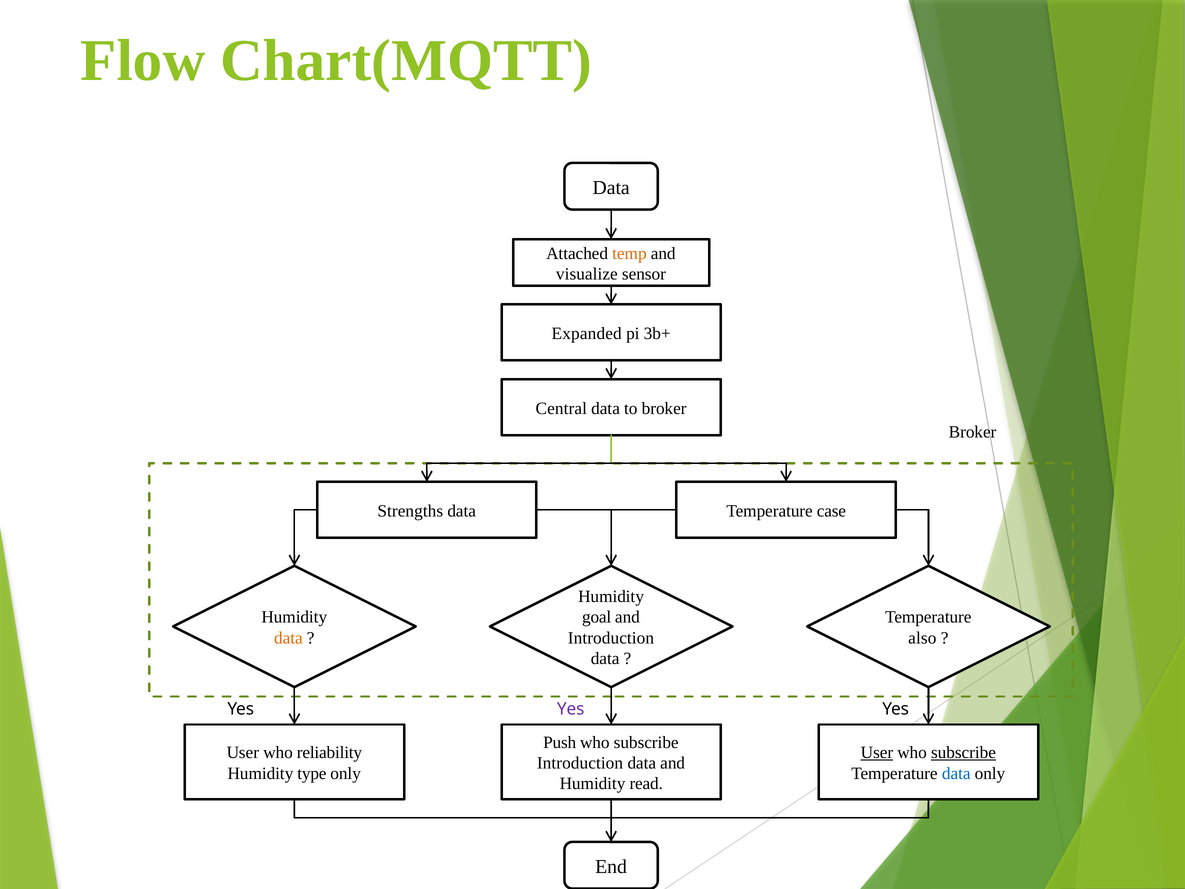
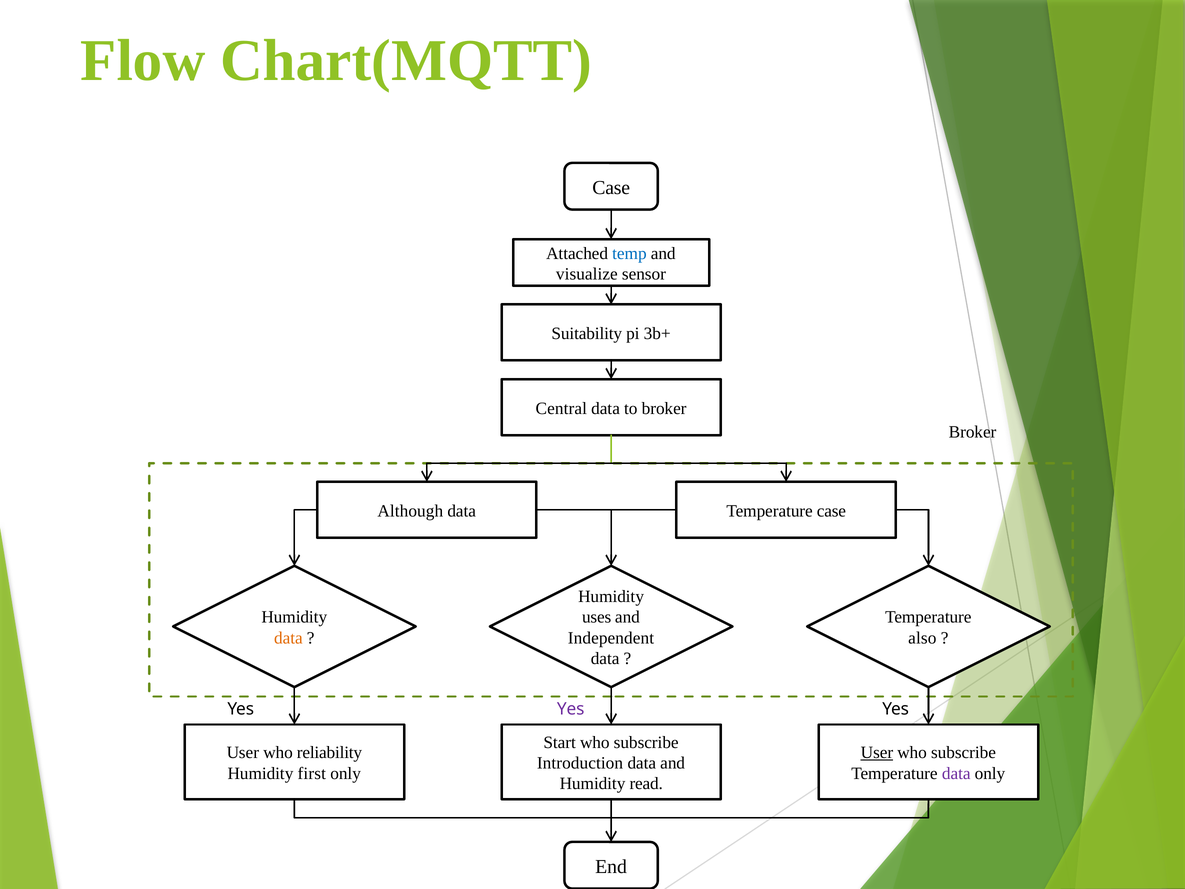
Data at (611, 188): Data -> Case
temp colour: orange -> blue
Expanded: Expanded -> Suitability
Strengths: Strengths -> Although
goal: goal -> uses
Introduction at (611, 638): Introduction -> Independent
Push: Push -> Start
subscribe at (963, 752) underline: present -> none
type: type -> first
data at (956, 773) colour: blue -> purple
